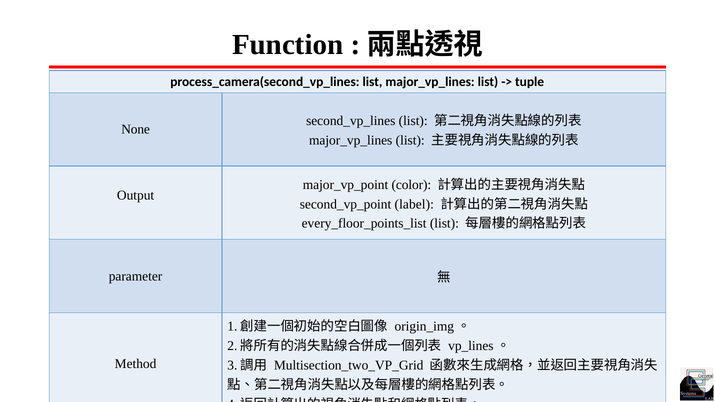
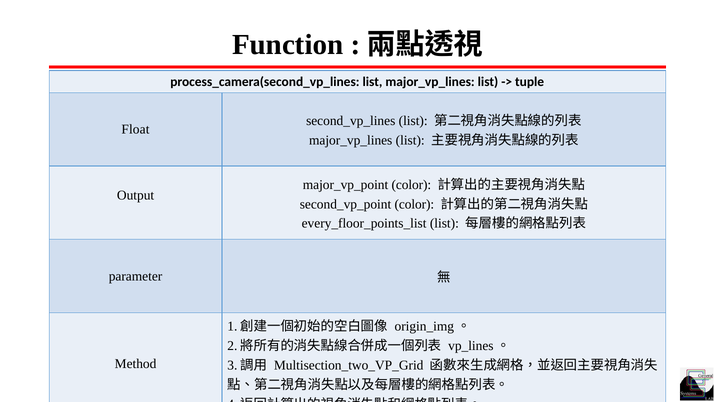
None: None -> Float
label at (414, 204): label -> color
